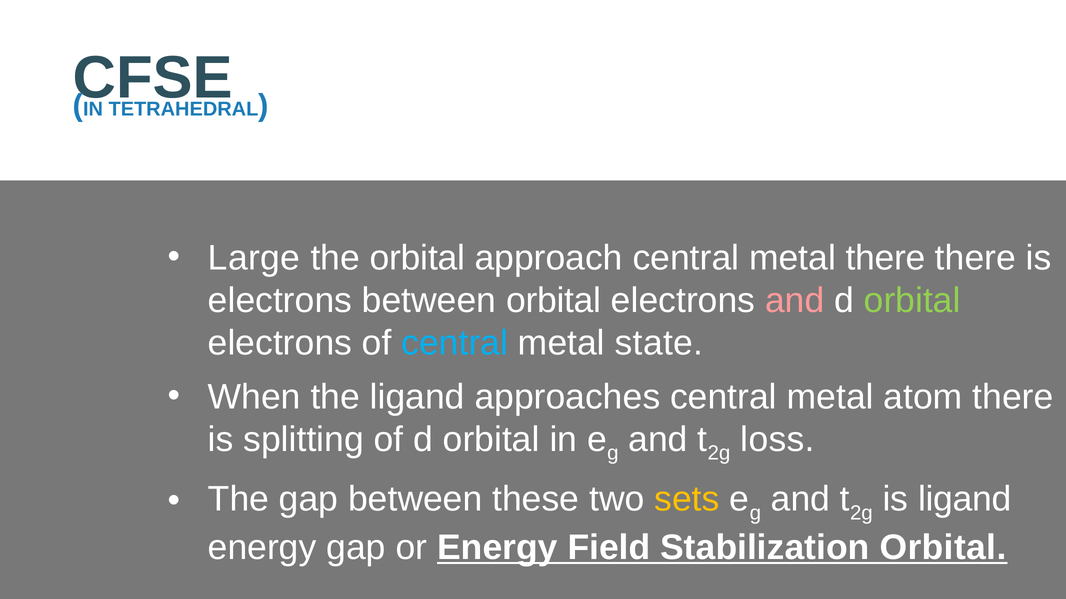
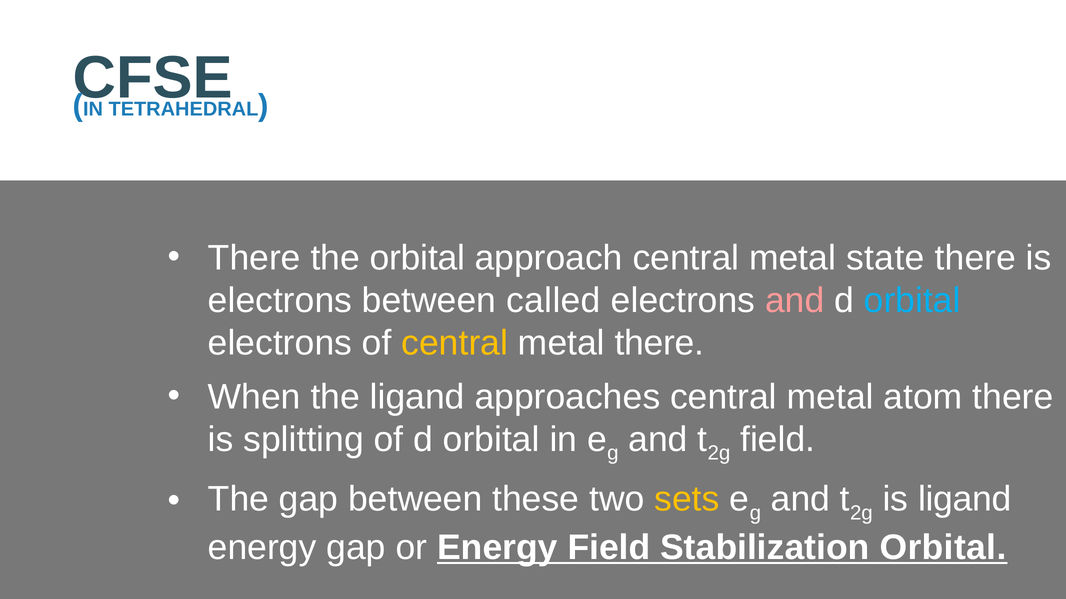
Large at (254, 258): Large -> There
metal there: there -> state
between orbital: orbital -> called
orbital at (912, 301) colour: light green -> light blue
central at (455, 343) colour: light blue -> yellow
metal state: state -> there
loss at (777, 440): loss -> field
